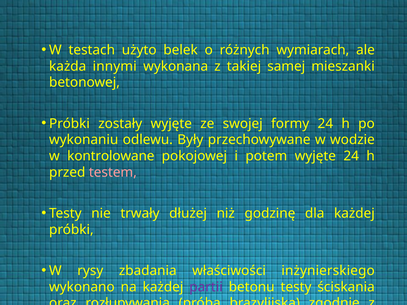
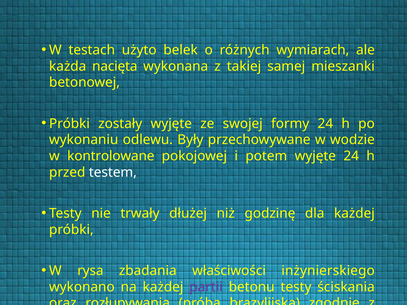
innymi: innymi -> nacięta
testem colour: pink -> white
rysy: rysy -> rysa
